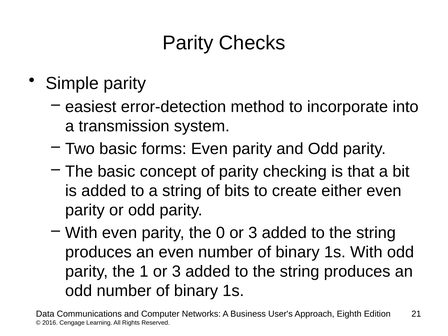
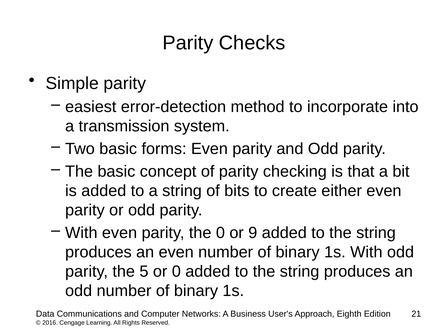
0 or 3: 3 -> 9
1: 1 -> 5
3 at (176, 272): 3 -> 0
